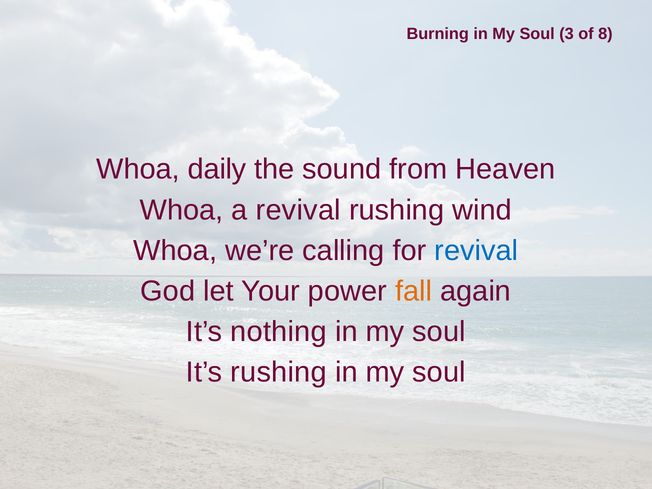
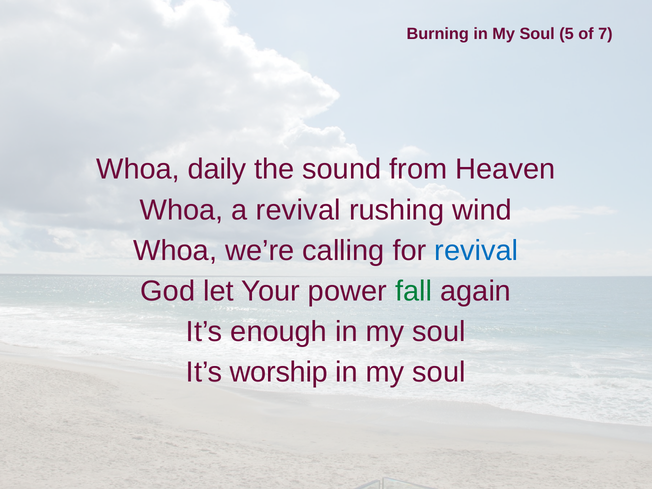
3: 3 -> 5
8: 8 -> 7
fall colour: orange -> green
nothing: nothing -> enough
It’s rushing: rushing -> worship
